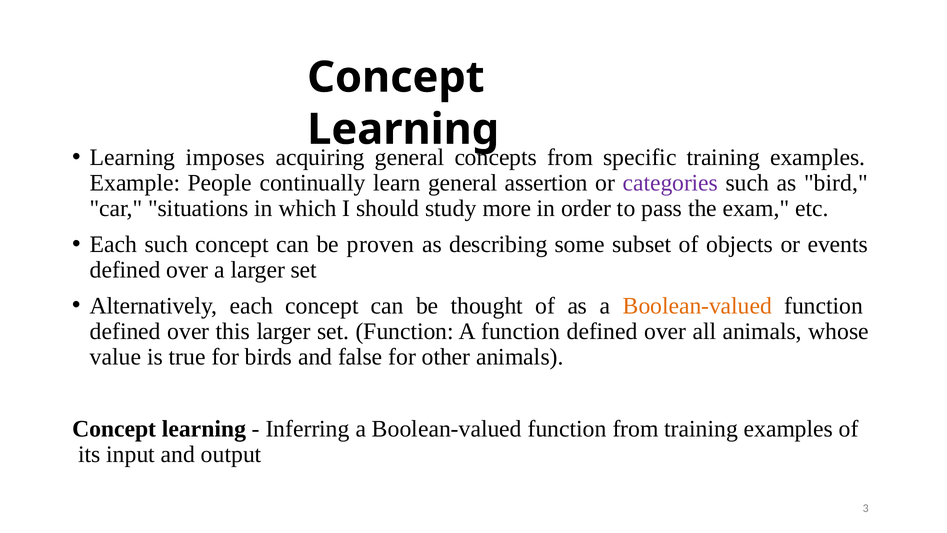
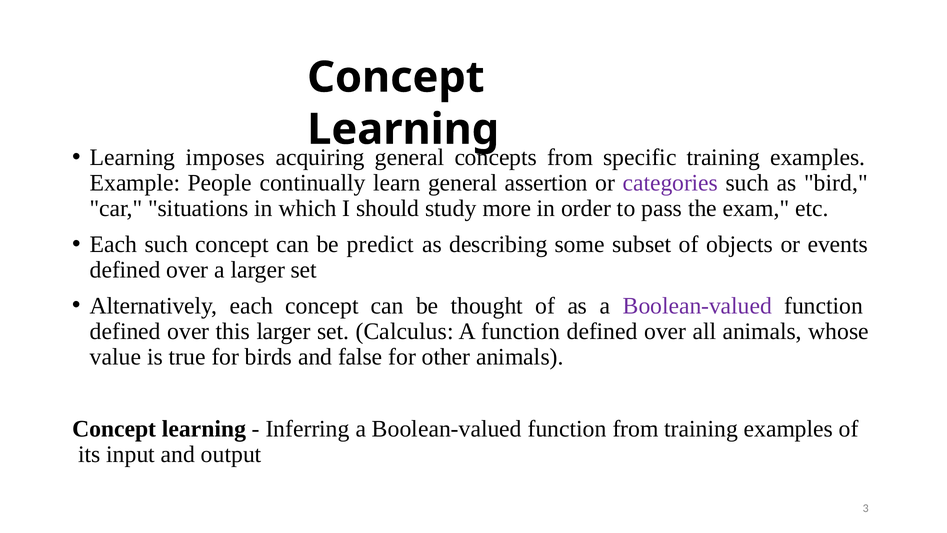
proven: proven -> predict
Boolean-valued at (697, 306) colour: orange -> purple
set Function: Function -> Calculus
